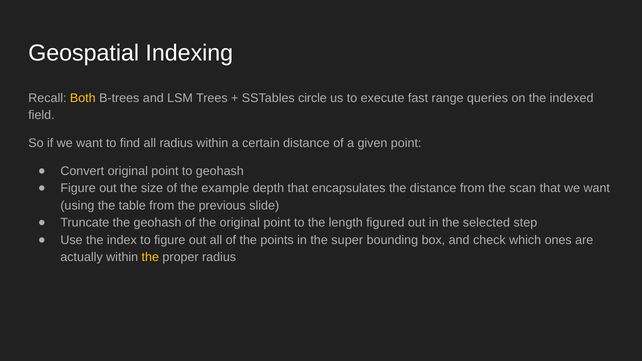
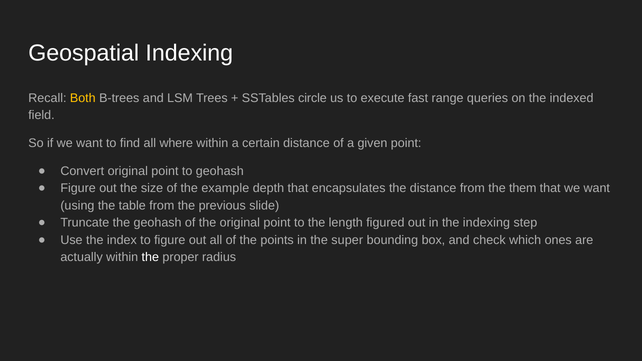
all radius: radius -> where
scan: scan -> them
the selected: selected -> indexing
the at (150, 257) colour: yellow -> white
